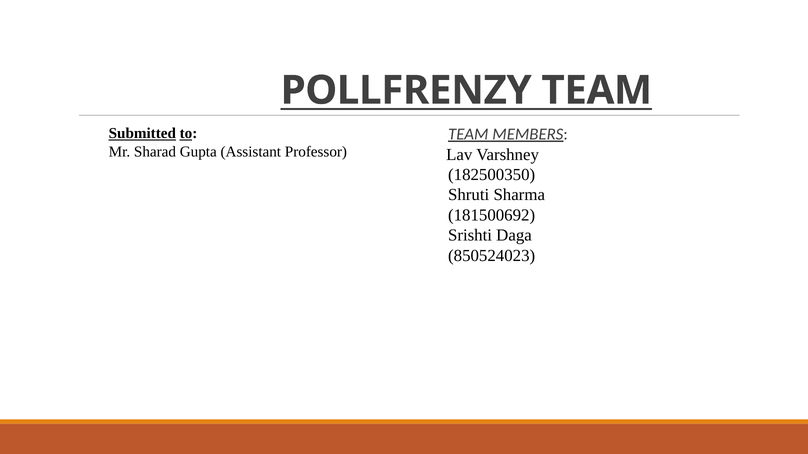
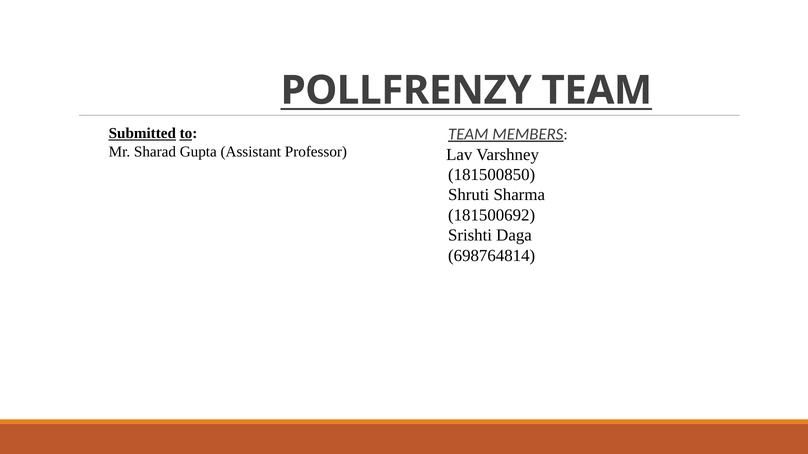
182500350: 182500350 -> 181500850
850524023: 850524023 -> 698764814
